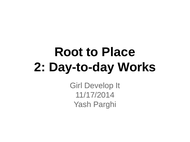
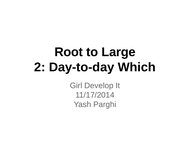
Place: Place -> Large
Works: Works -> Which
